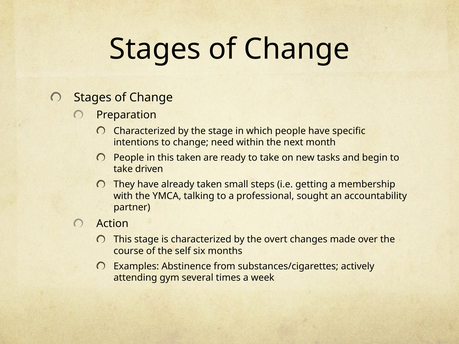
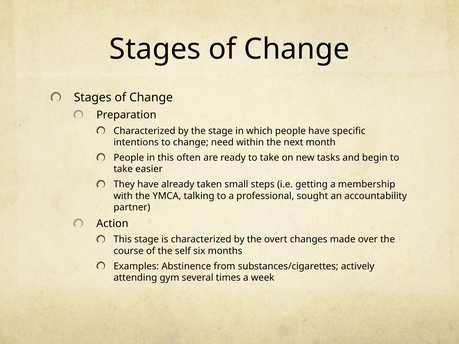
this taken: taken -> often
driven: driven -> easier
